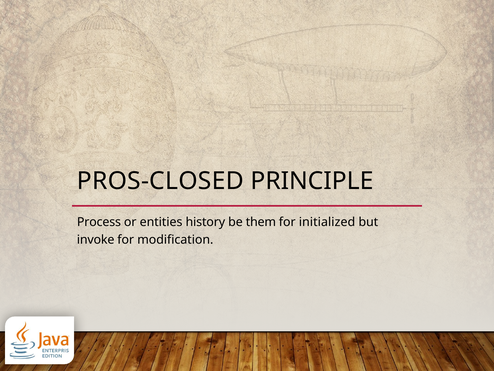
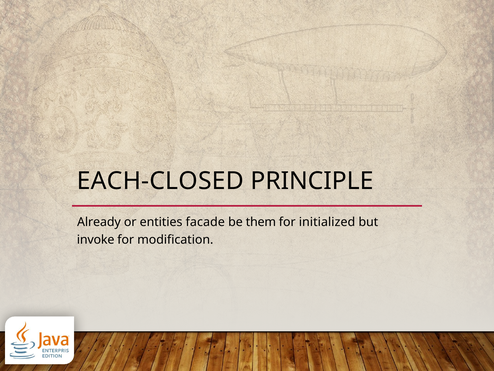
PROS-CLOSED: PROS-CLOSED -> EACH-CLOSED
Process: Process -> Already
history: history -> facade
